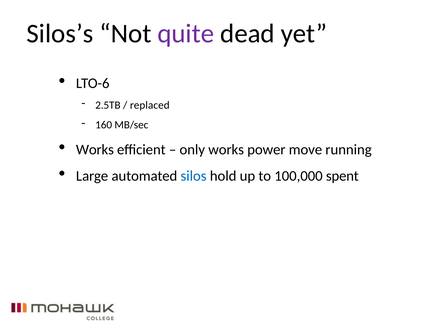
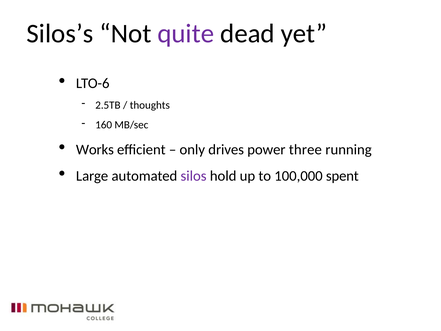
replaced: replaced -> thoughts
only works: works -> drives
move: move -> three
silos colour: blue -> purple
